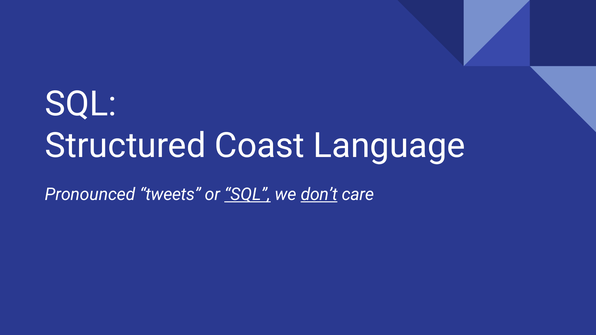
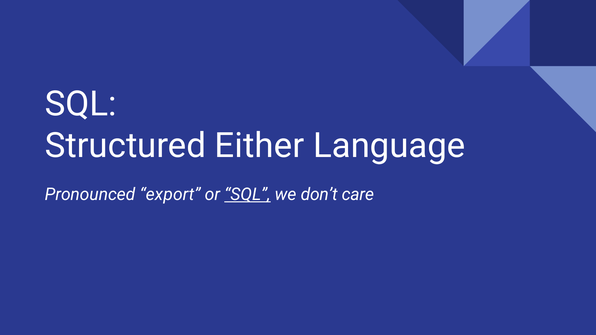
Coast: Coast -> Either
tweets: tweets -> export
don’t underline: present -> none
